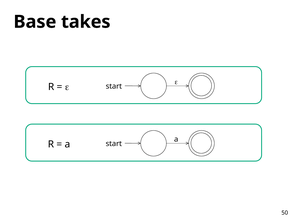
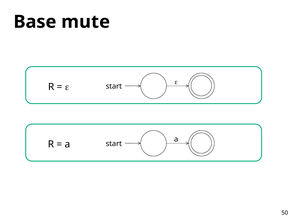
takes: takes -> mute
